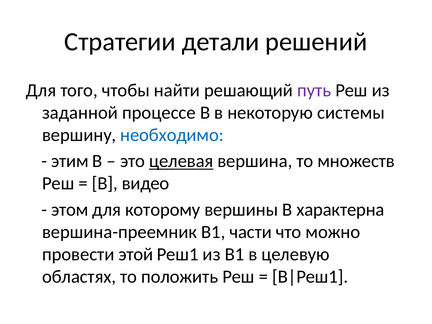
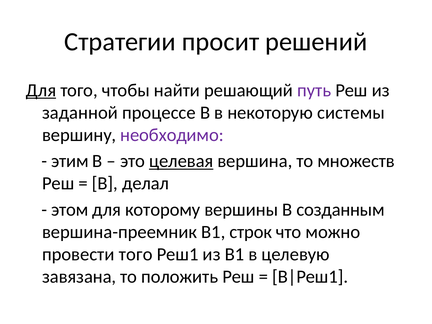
детали: детали -> просит
Для at (41, 90) underline: none -> present
необходимо colour: blue -> purple
видео: видео -> делал
характерна: характерна -> созданным
части: части -> строк
провести этой: этой -> того
областях: областях -> завязана
